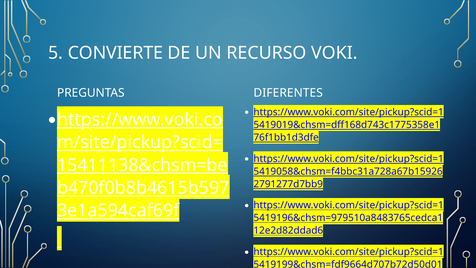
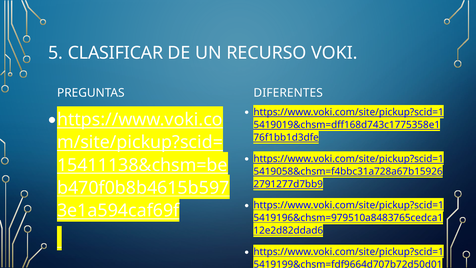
CONVIERTE: CONVIERTE -> CLASIFICAR
